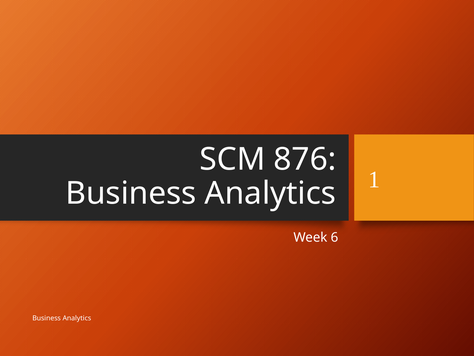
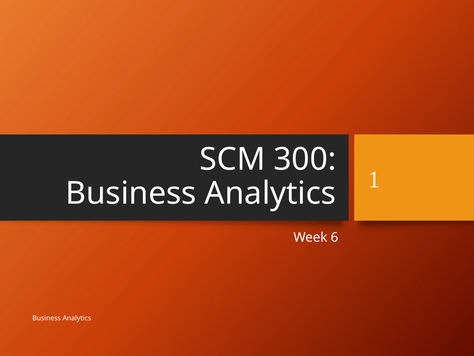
876: 876 -> 300
